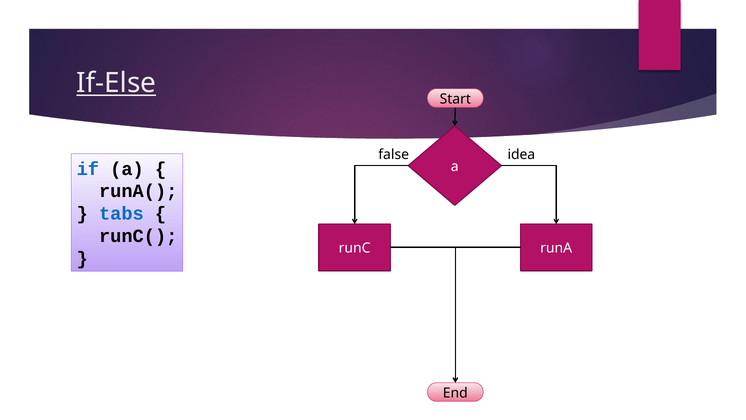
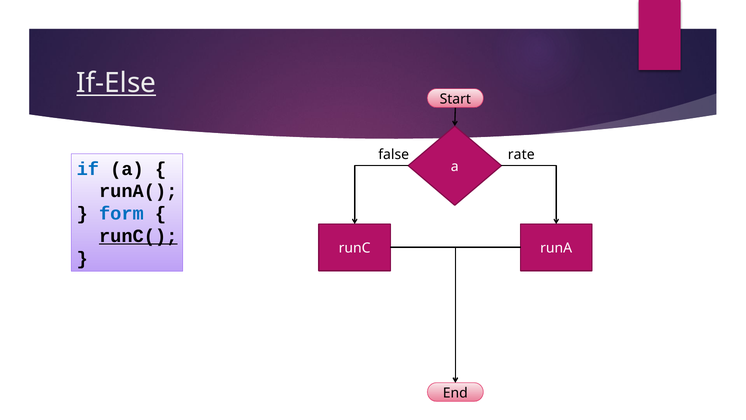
idea: idea -> rate
tabs: tabs -> form
runC( underline: none -> present
